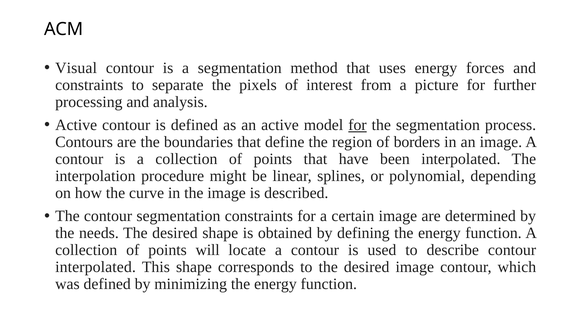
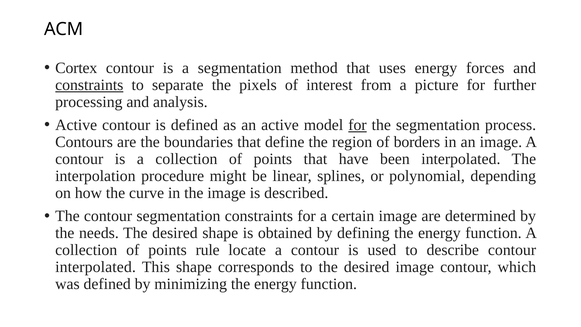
Visual: Visual -> Cortex
constraints at (89, 85) underline: none -> present
will: will -> rule
